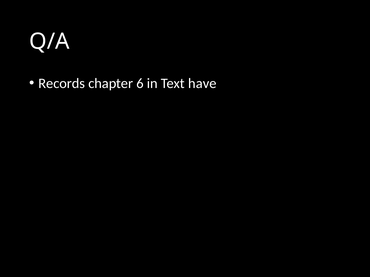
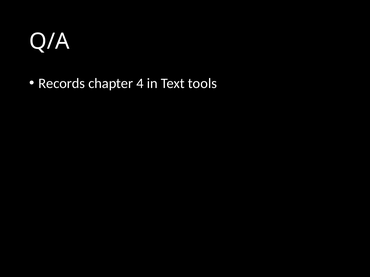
6: 6 -> 4
have: have -> tools
